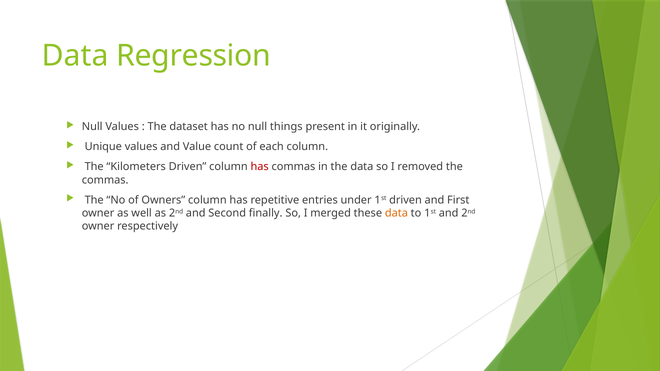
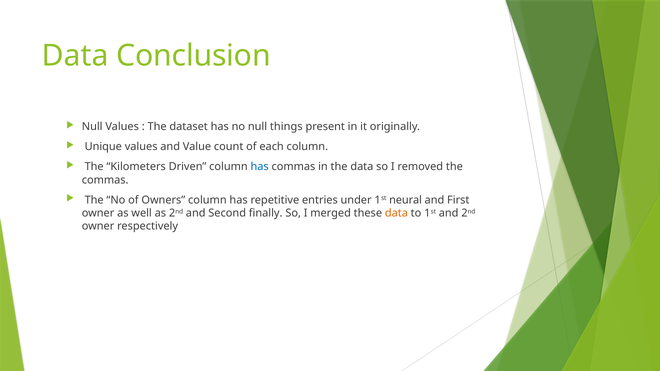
Regression: Regression -> Conclusion
has at (260, 167) colour: red -> blue
1st driven: driven -> neural
